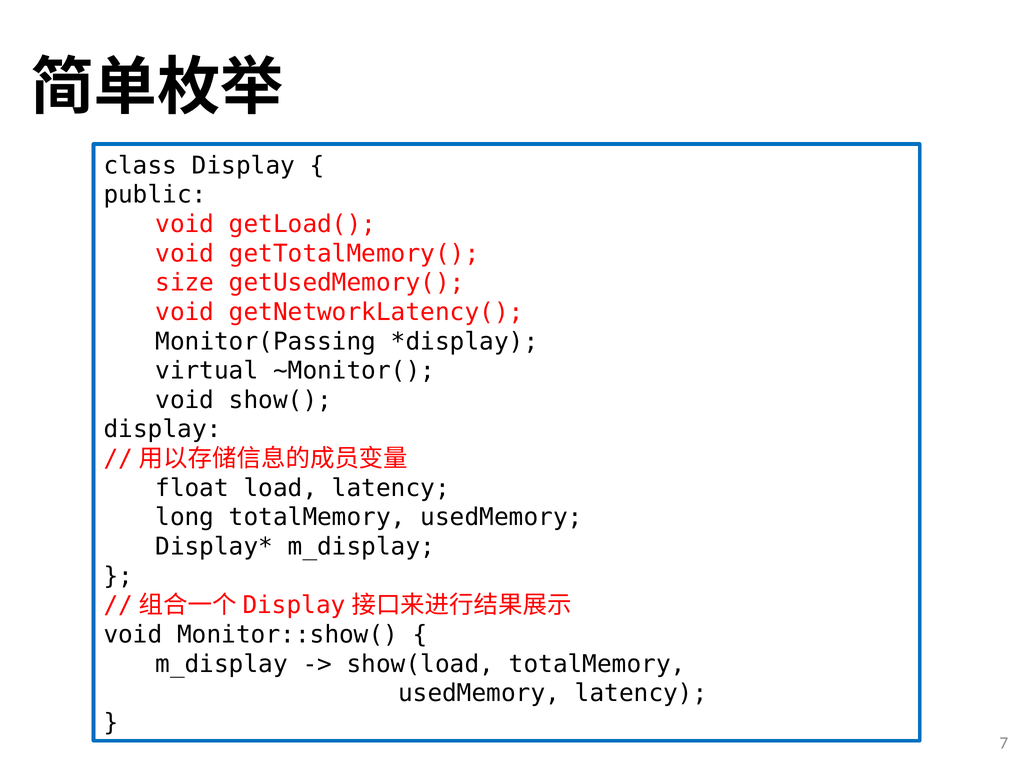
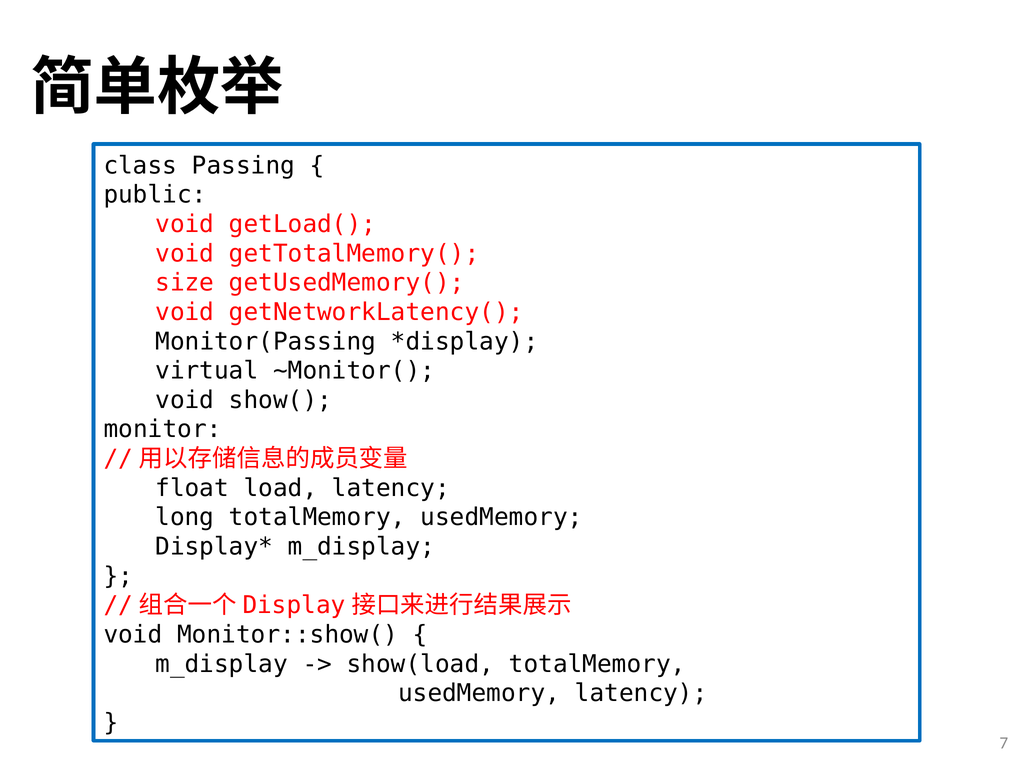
class Display: Display -> Passing
display at (163, 429): display -> monitor
